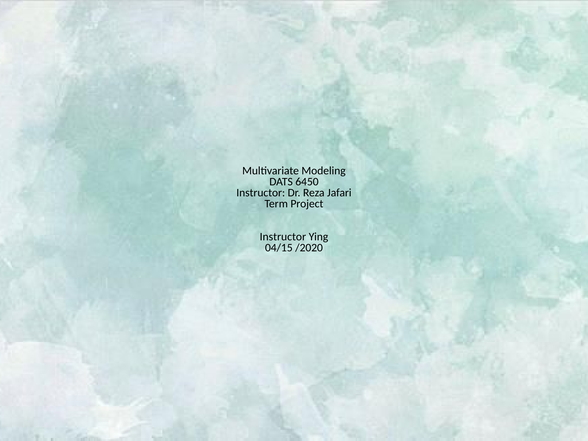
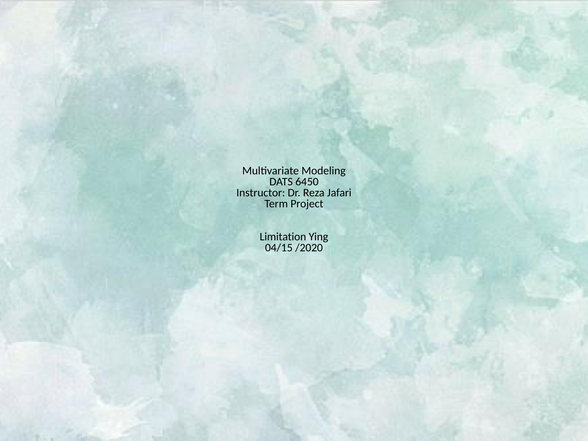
Instructor at (283, 237): Instructor -> Limitation
